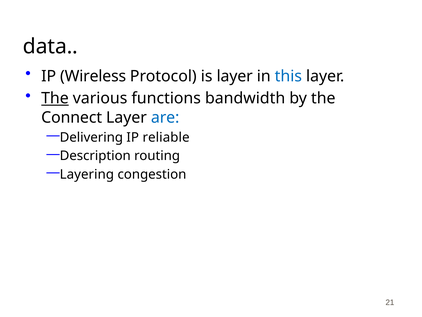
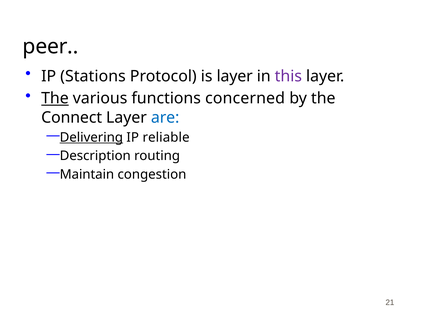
data: data -> peer
Wireless: Wireless -> Stations
this colour: blue -> purple
bandwidth: bandwidth -> concerned
Delivering underline: none -> present
Layering: Layering -> Maintain
